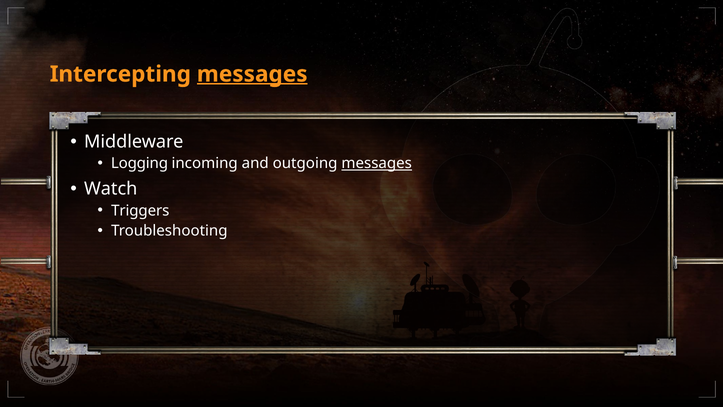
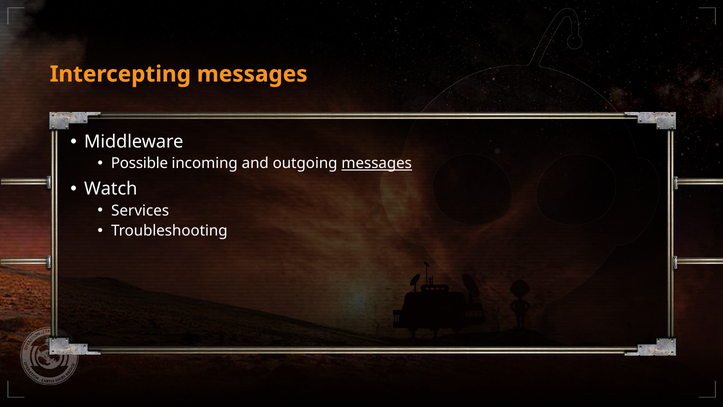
messages at (252, 74) underline: present -> none
Logging: Logging -> Possible
Triggers: Triggers -> Services
